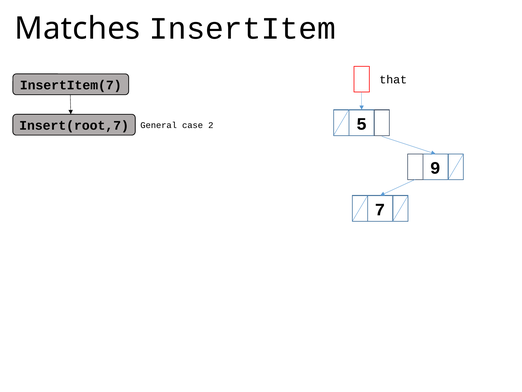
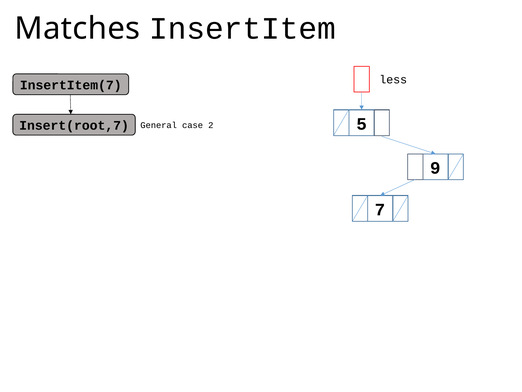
that: that -> less
